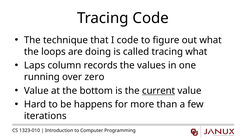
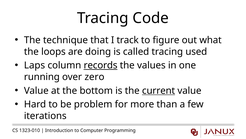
I code: code -> track
tracing what: what -> used
records underline: none -> present
happens: happens -> problem
